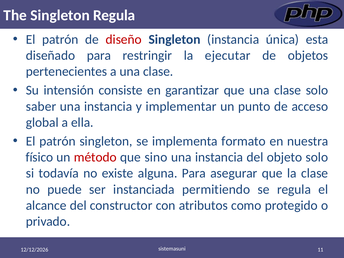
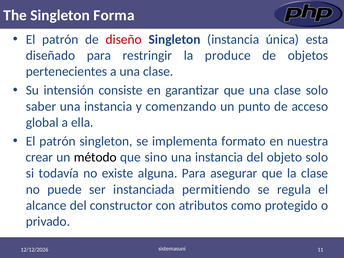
Singleton Regula: Regula -> Forma
ejecutar: ejecutar -> produce
implementar: implementar -> comenzando
físico: físico -> crear
método colour: red -> black
